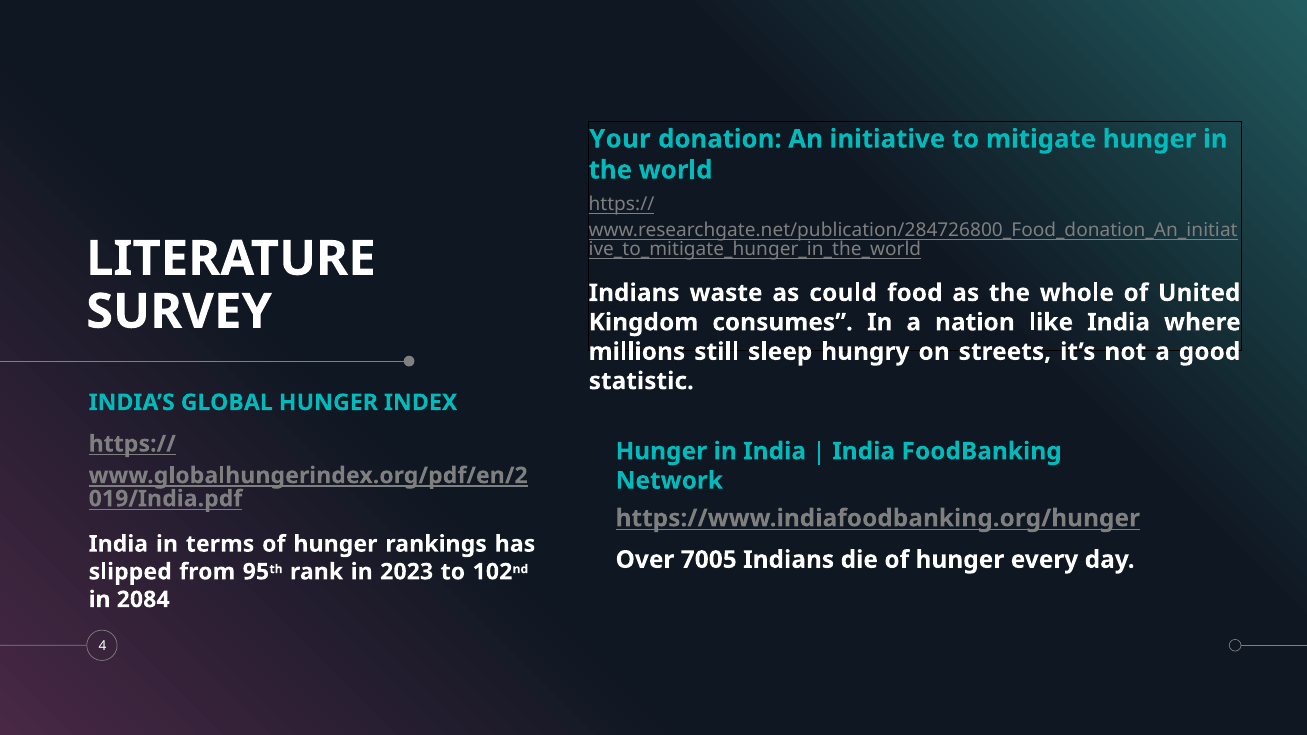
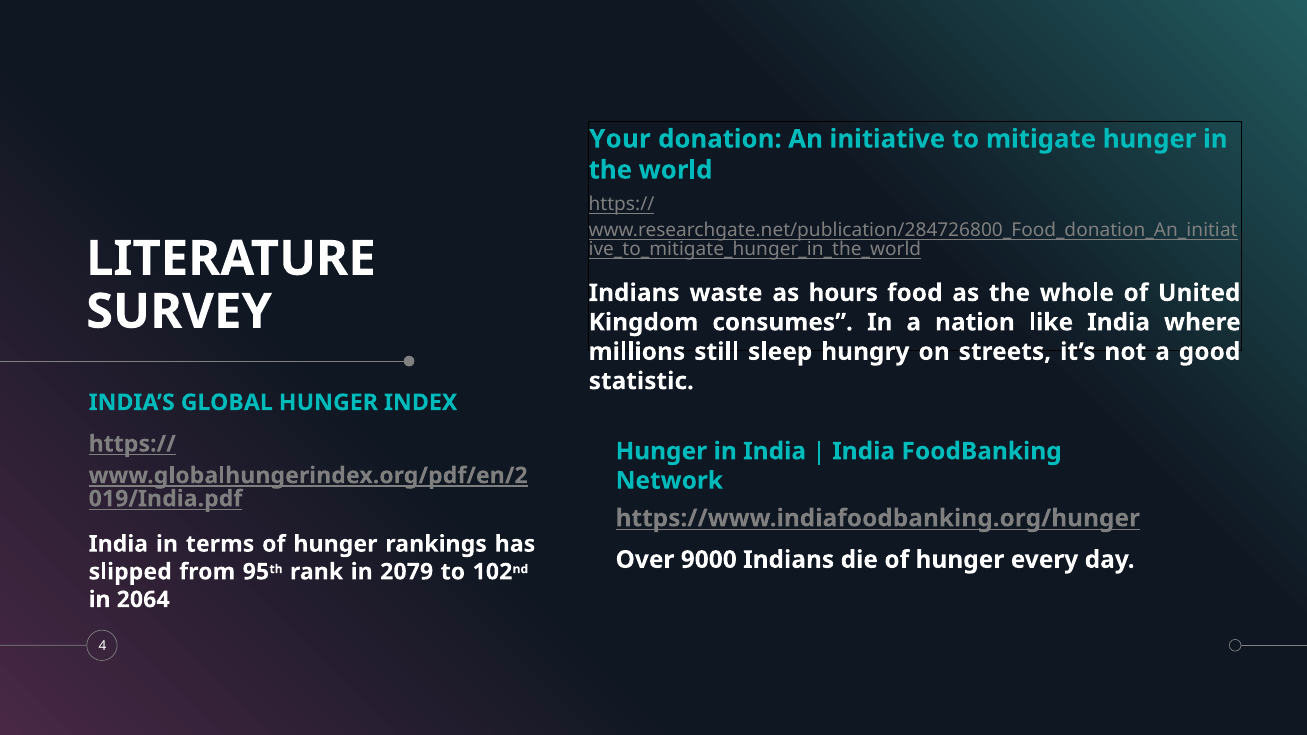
could: could -> hours
7005: 7005 -> 9000
2023: 2023 -> 2079
2084: 2084 -> 2064
